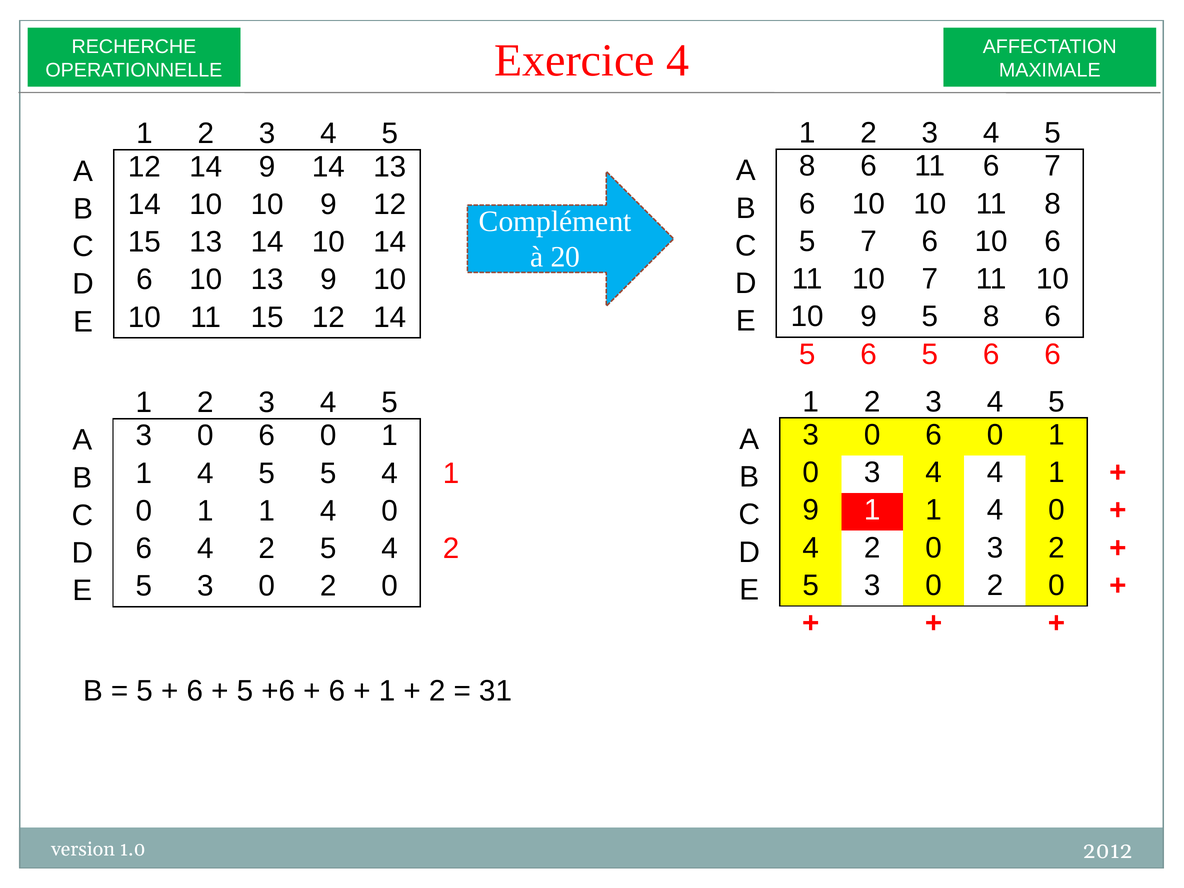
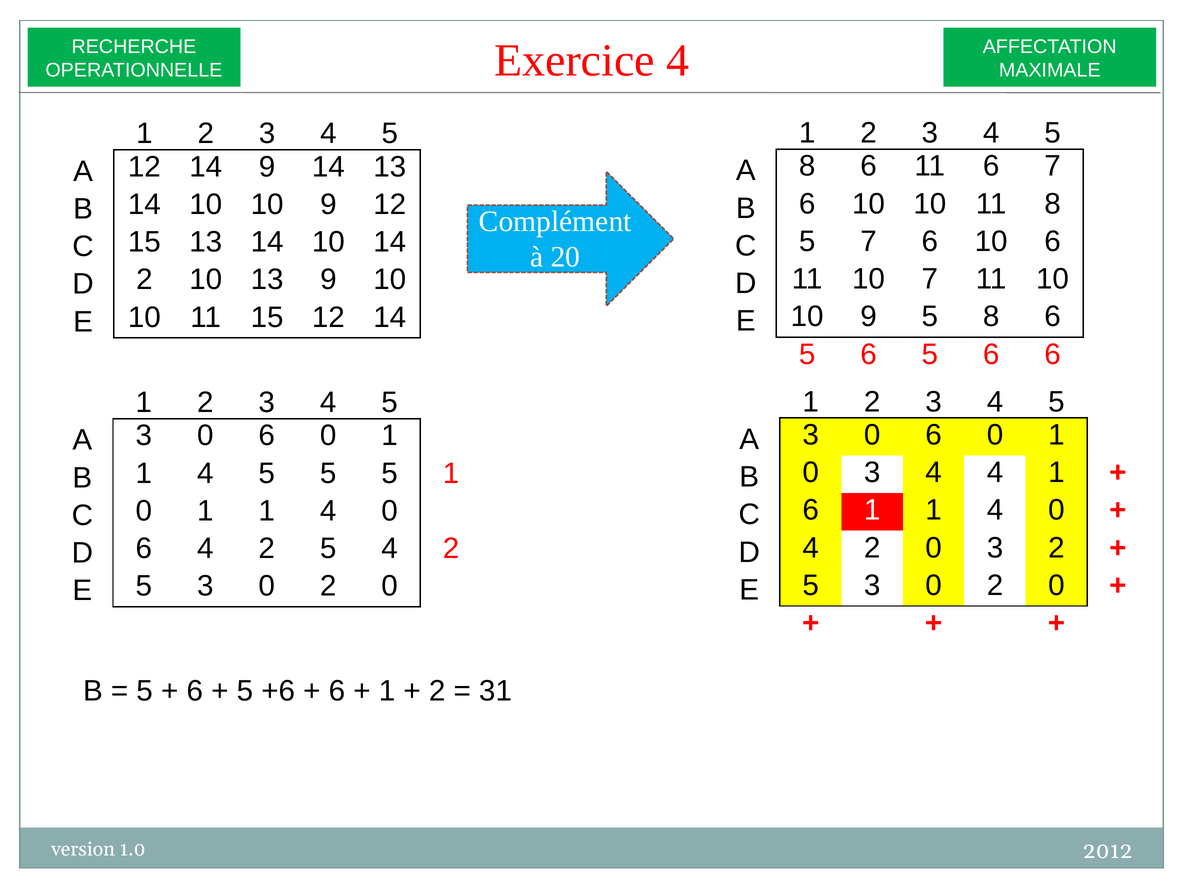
6 at (144, 280): 6 -> 2
5 5 4: 4 -> 5
C 9: 9 -> 6
